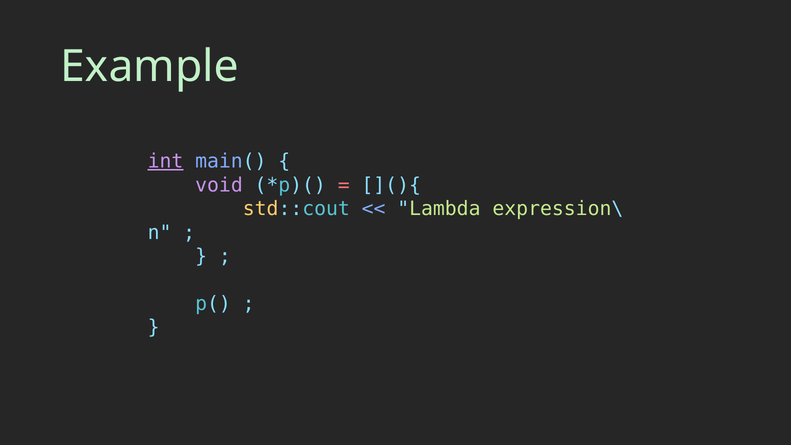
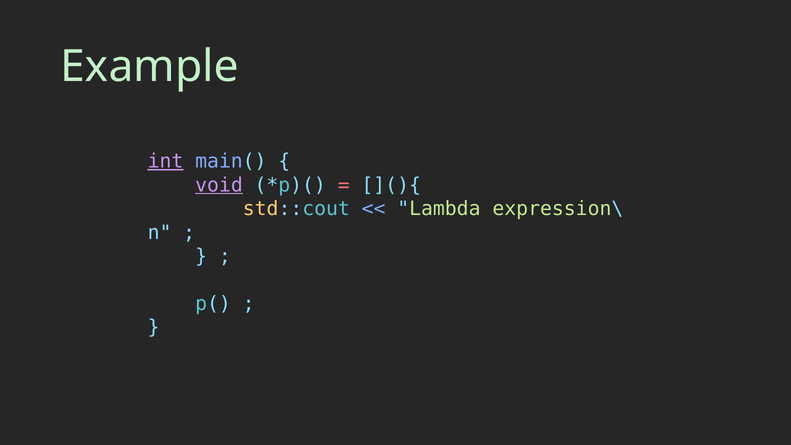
void underline: none -> present
